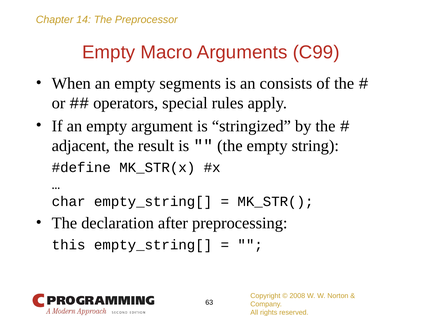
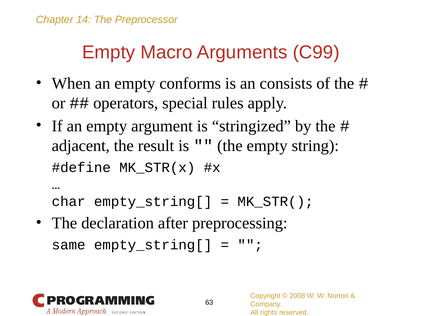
segments: segments -> conforms
this: this -> same
